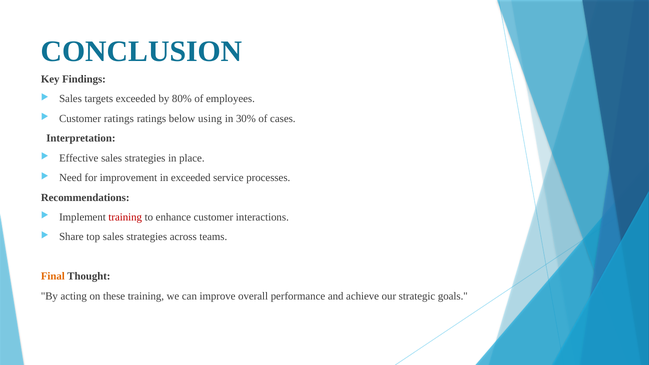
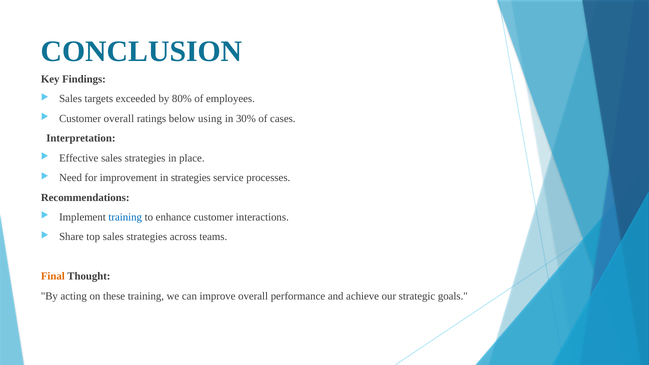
Customer ratings: ratings -> overall
in exceeded: exceeded -> strategies
training at (125, 217) colour: red -> blue
